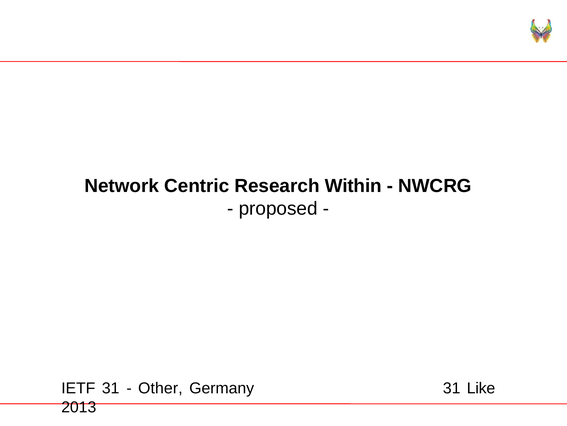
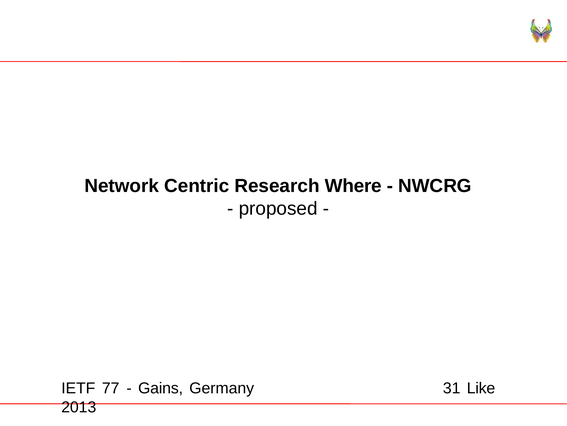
Within: Within -> Where
IETF 31: 31 -> 77
Other: Other -> Gains
